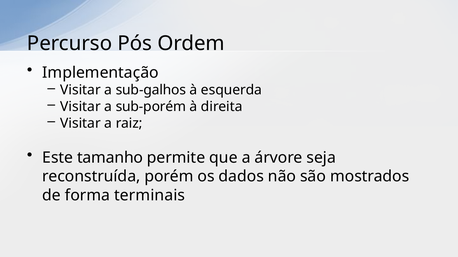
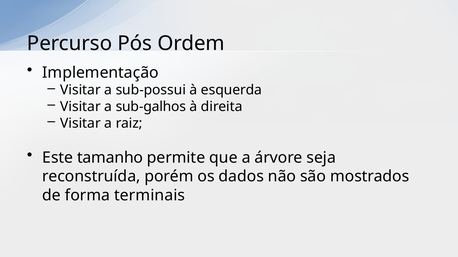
sub-galhos: sub-galhos -> sub-possui
sub-porém: sub-porém -> sub-galhos
